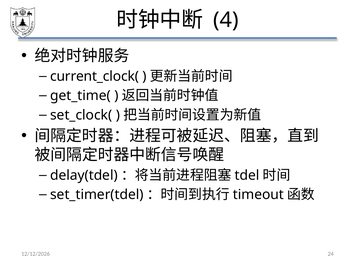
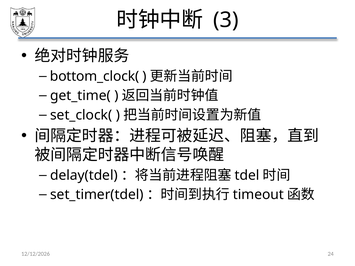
4: 4 -> 3
current_clock(: current_clock( -> bottom_clock(
